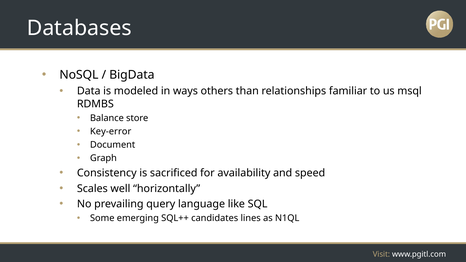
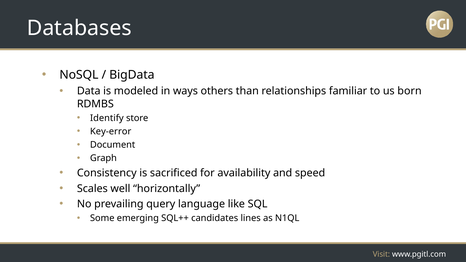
msql: msql -> born
Balance: Balance -> Identify
